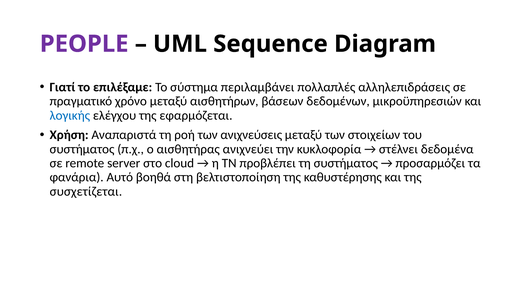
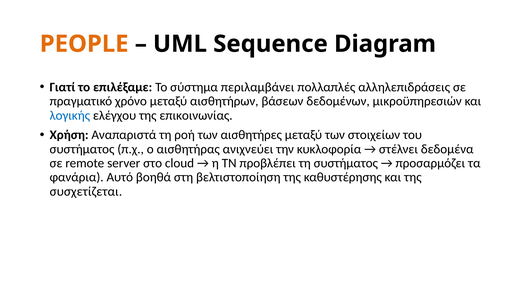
PEOPLE colour: purple -> orange
εφαρμόζεται: εφαρμόζεται -> επικοινωνίας
ανιχνεύσεις: ανιχνεύσεις -> αισθητήρες
